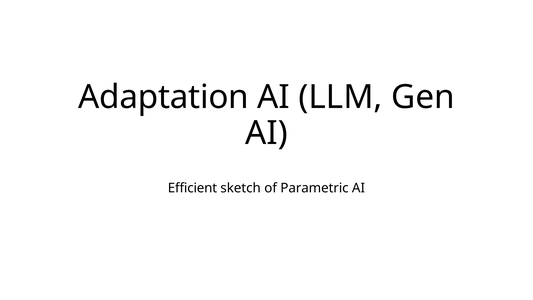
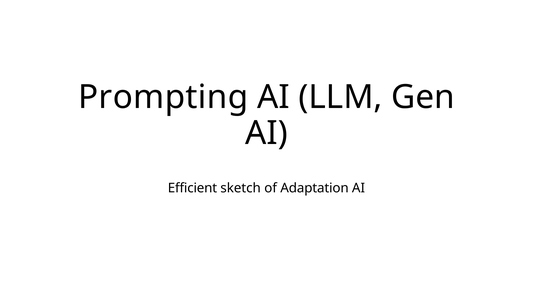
Adaptation: Adaptation -> Prompting
Parametric: Parametric -> Adaptation
